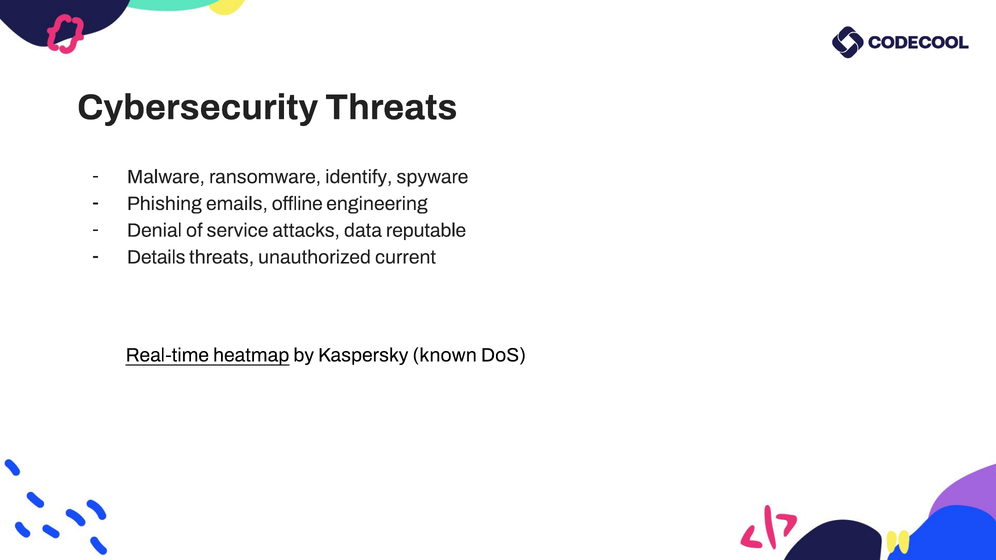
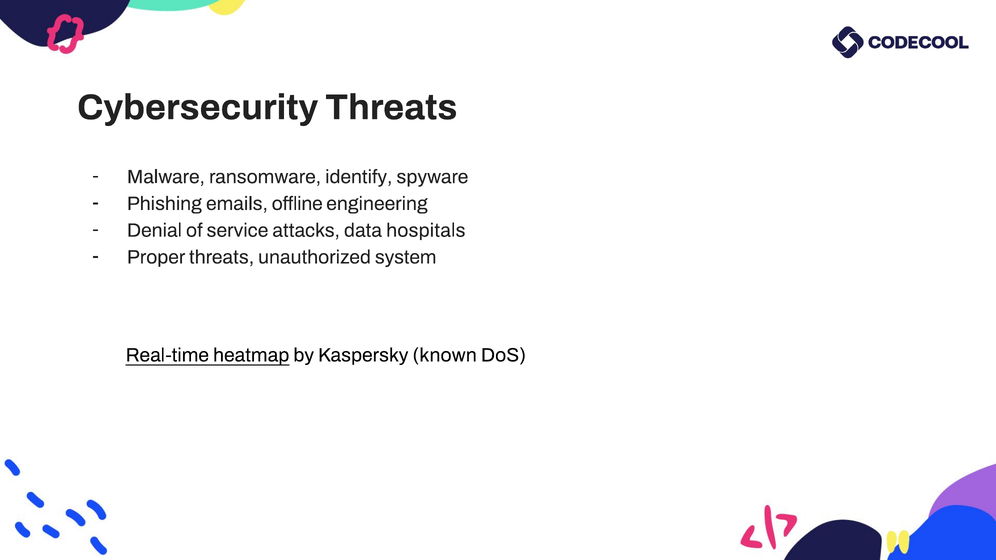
reputable: reputable -> hospitals
Details: Details -> Proper
current: current -> system
